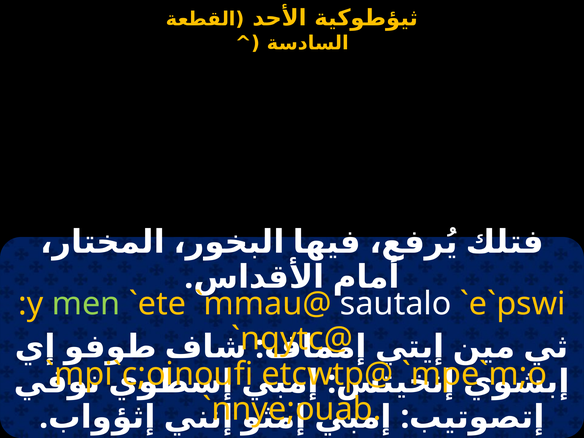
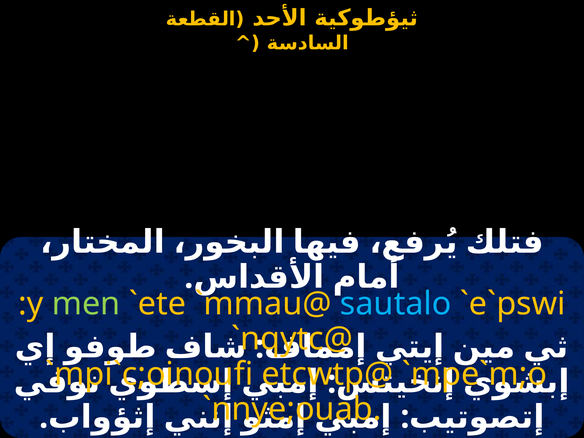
sautalo colour: white -> light blue
